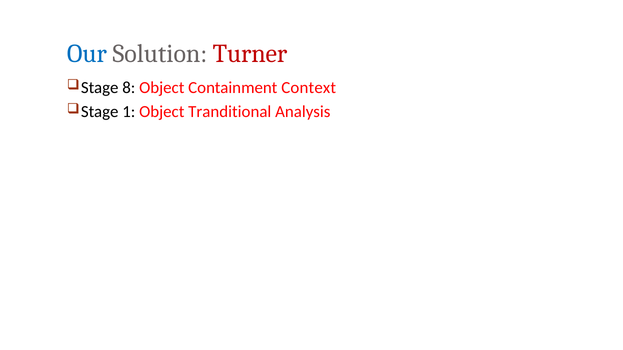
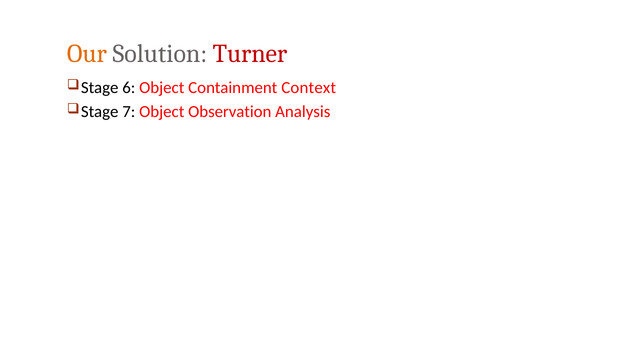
Our colour: blue -> orange
8: 8 -> 6
1: 1 -> 7
Tranditional: Tranditional -> Observation
